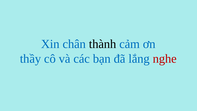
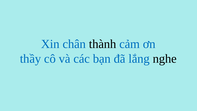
nghe colour: red -> black
